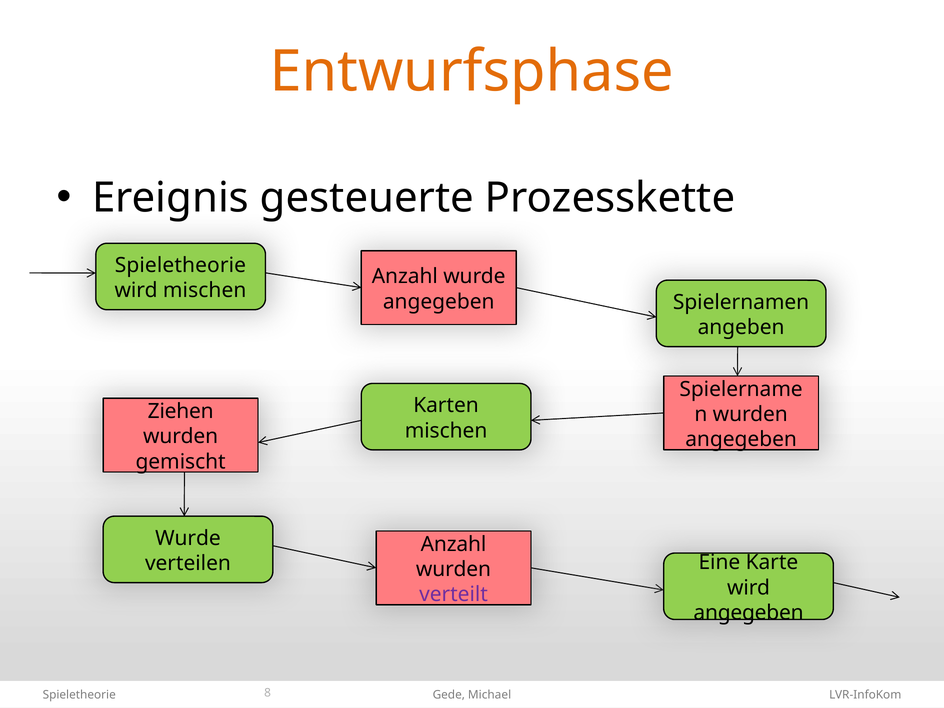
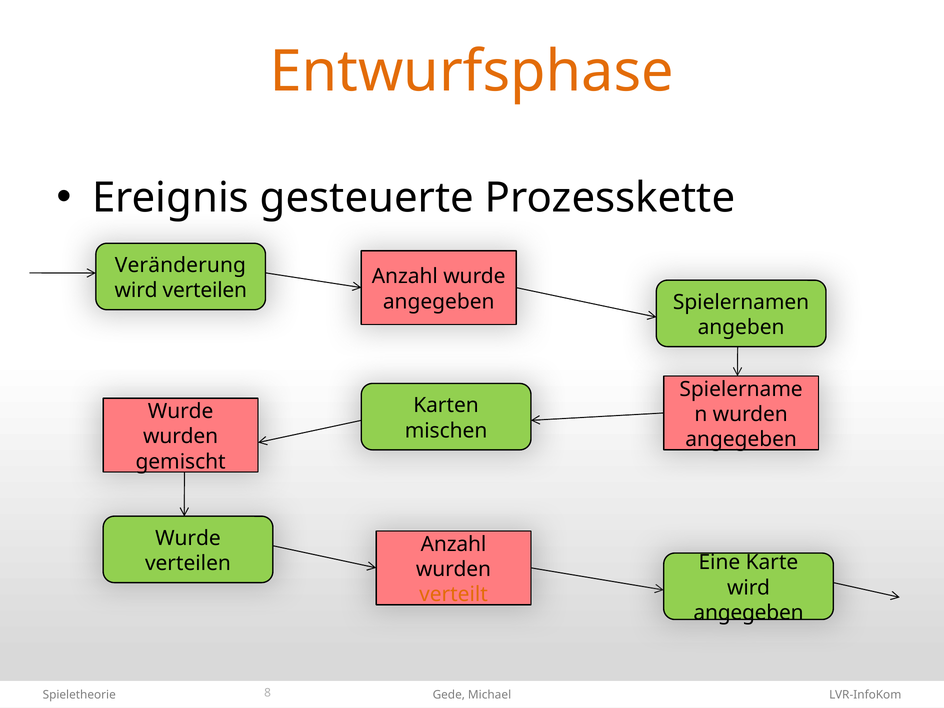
Spieletheorie at (180, 265): Spieletheorie -> Veränderung
wird mischen: mischen -> verteilen
Ziehen at (181, 411): Ziehen -> Wurde
verteilt colour: purple -> orange
